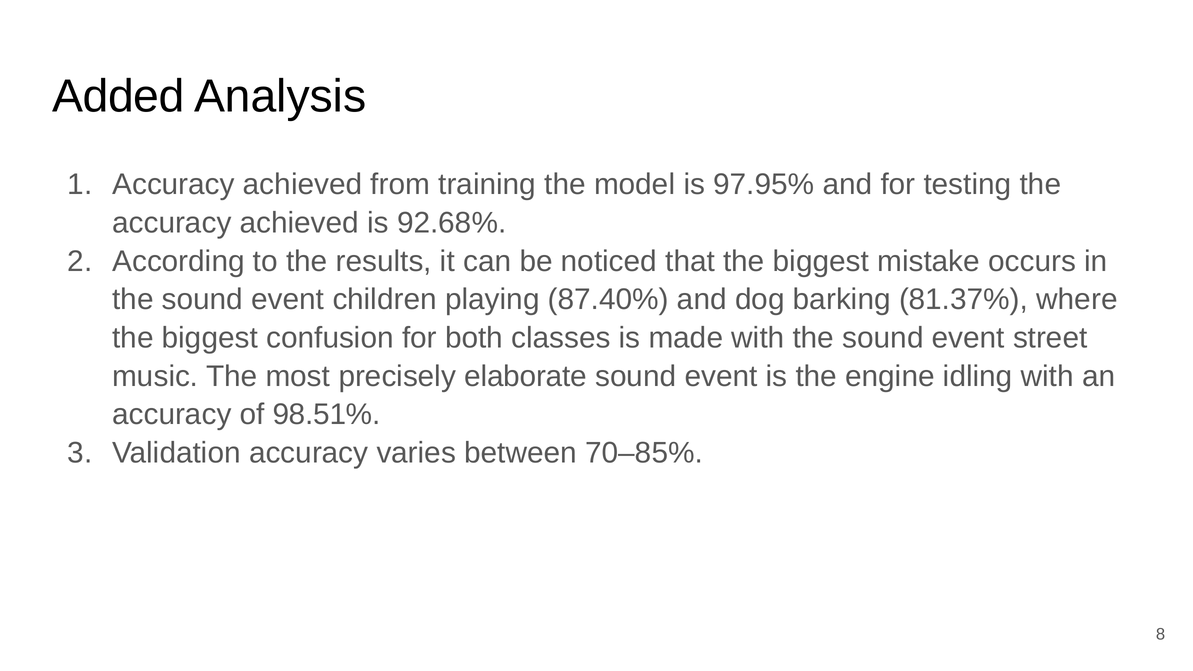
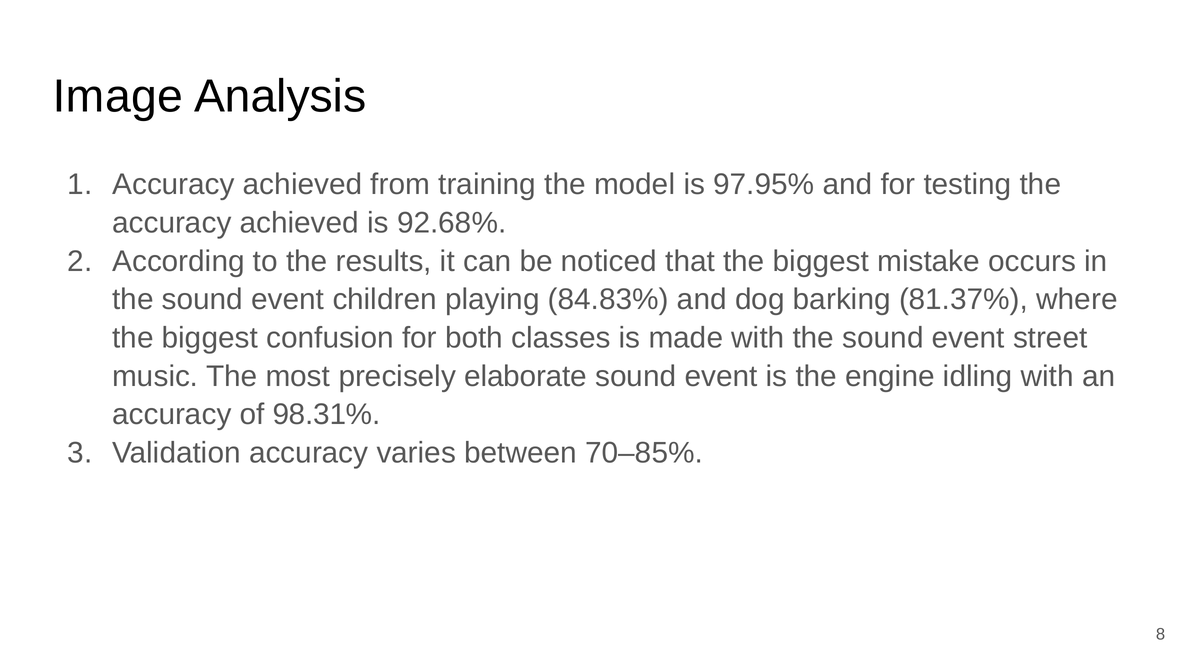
Added: Added -> Image
87.40%: 87.40% -> 84.83%
98.51%: 98.51% -> 98.31%
